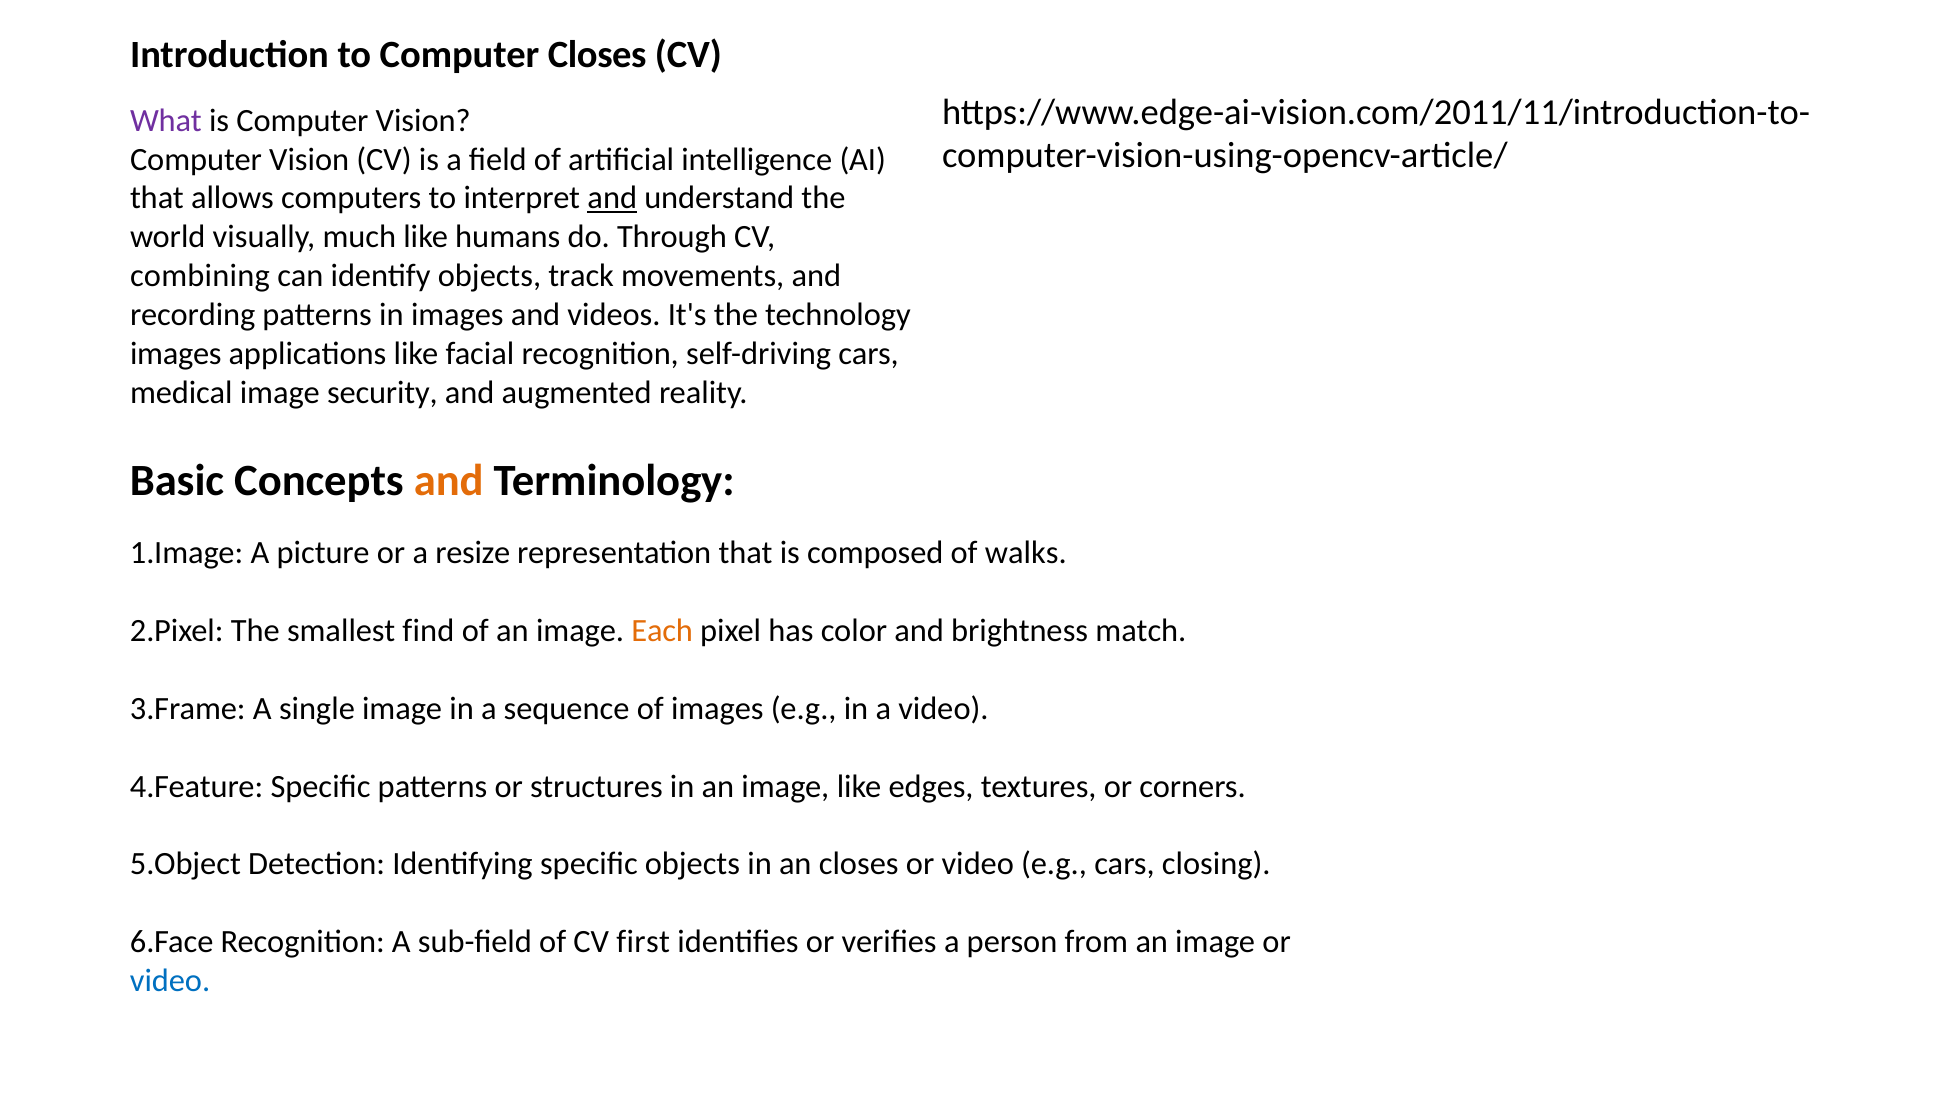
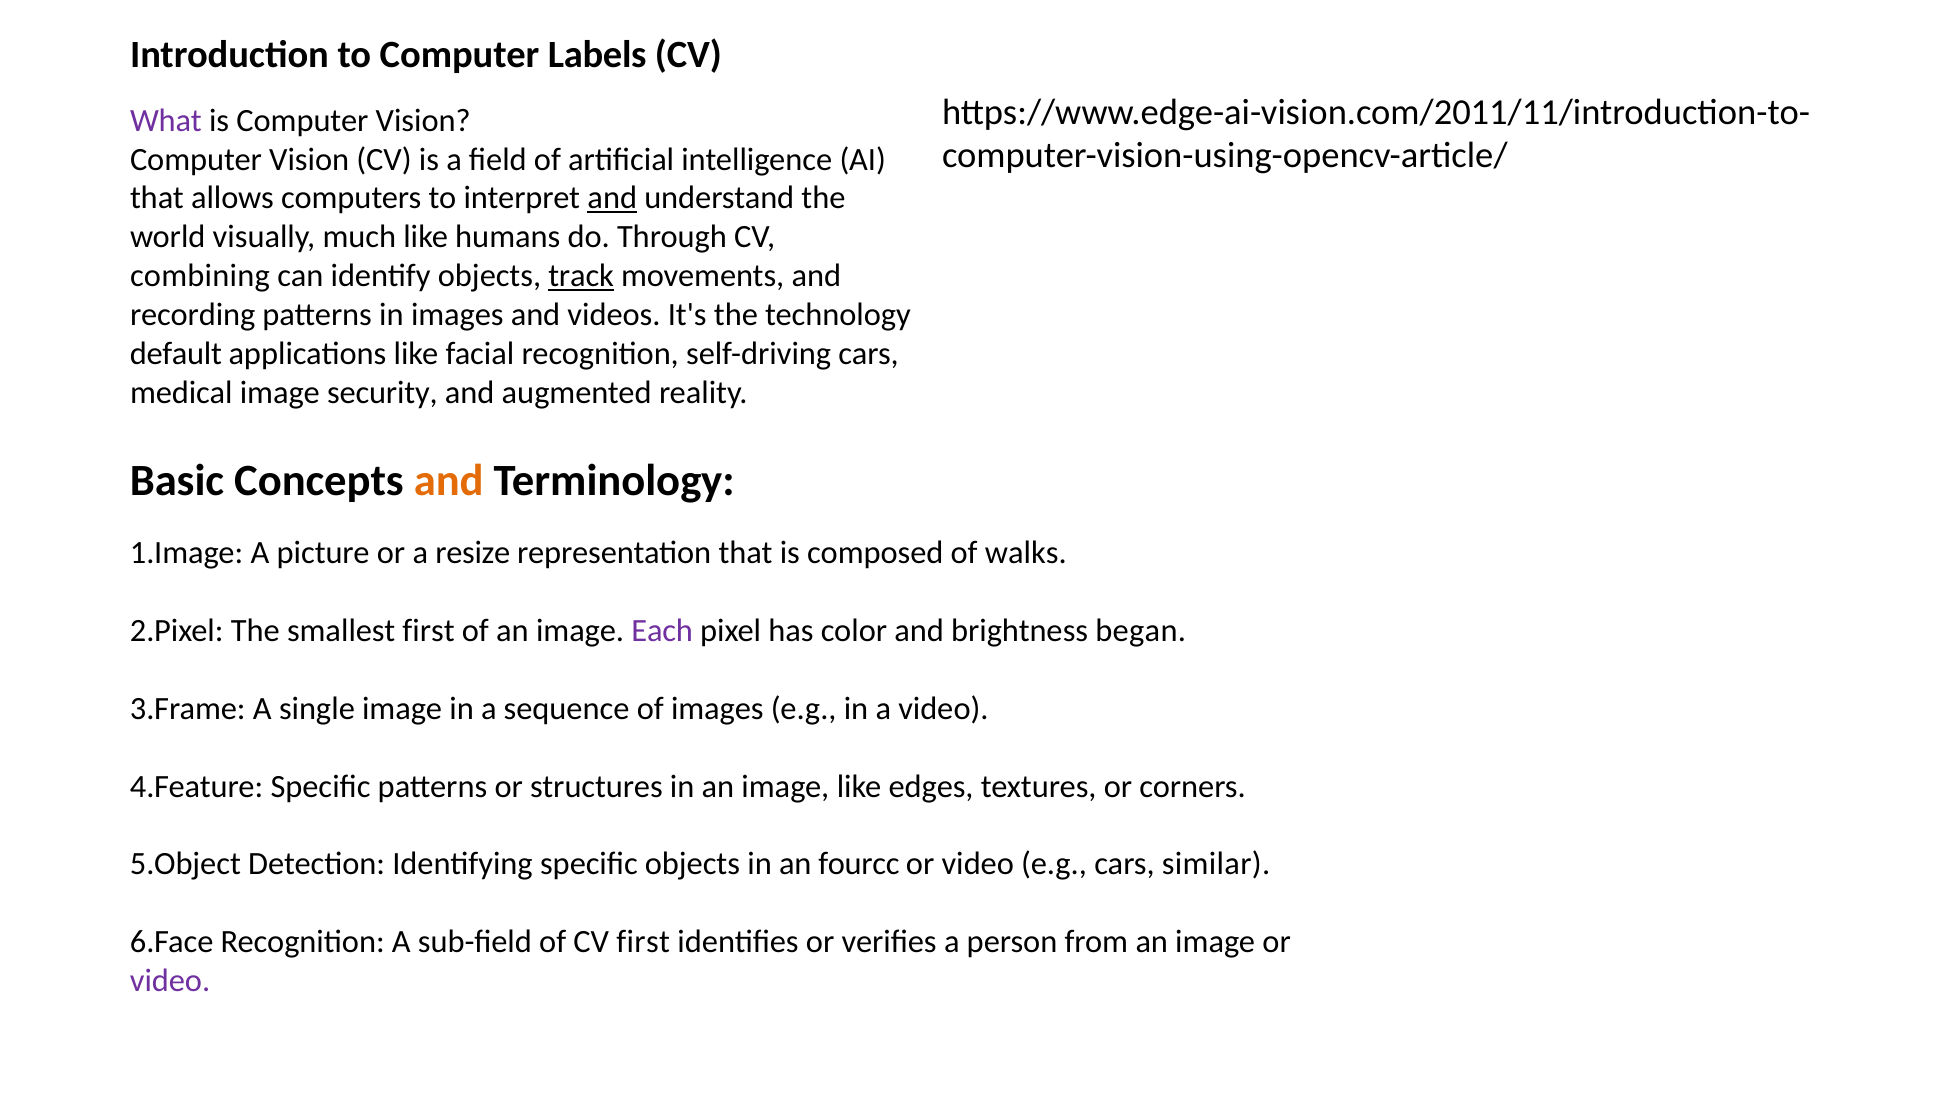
Computer Closes: Closes -> Labels
track underline: none -> present
images at (176, 354): images -> default
smallest find: find -> first
Each colour: orange -> purple
match: match -> began
an closes: closes -> fourcc
closing: closing -> similar
video at (170, 981) colour: blue -> purple
